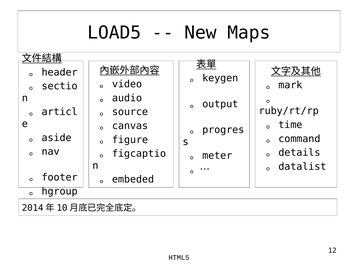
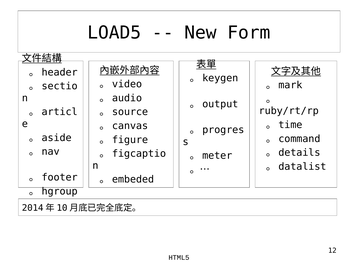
Maps: Maps -> Form
